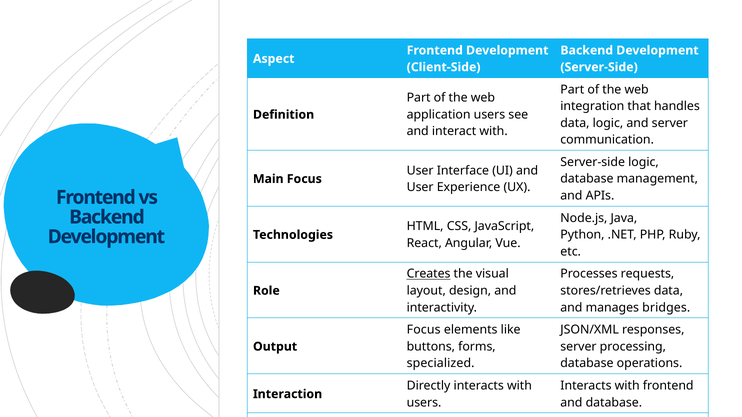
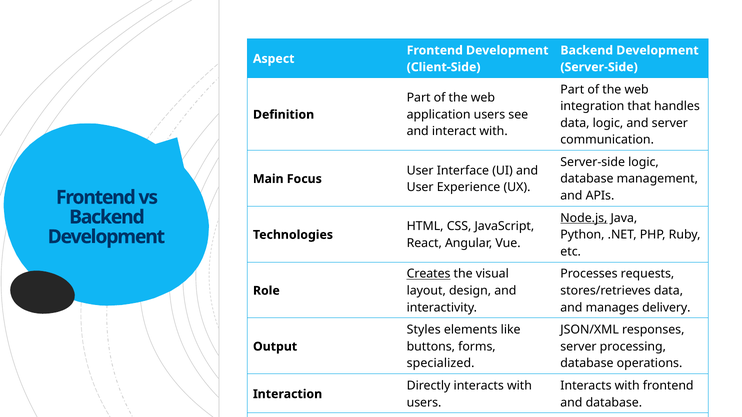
Node.js underline: none -> present
bridges: bridges -> delivery
Focus at (424, 330): Focus -> Styles
